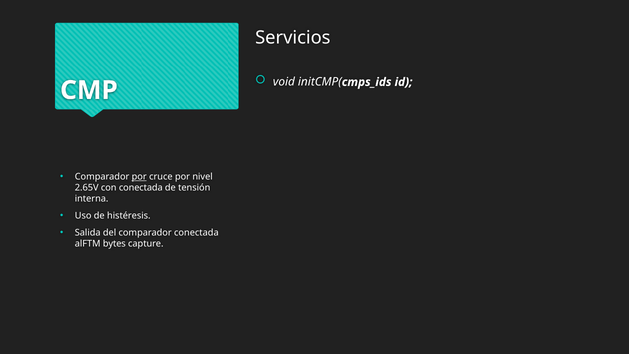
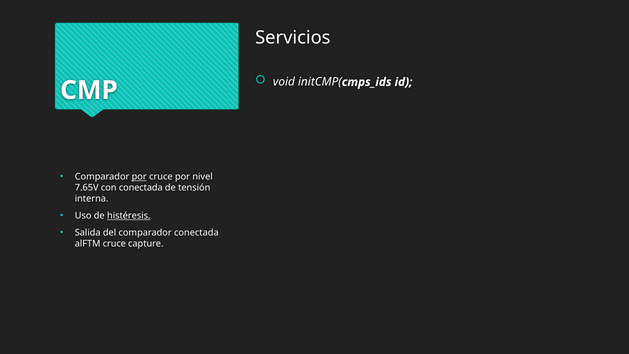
2.65V: 2.65V -> 7.65V
histéresis underline: none -> present
alFTM bytes: bytes -> cruce
